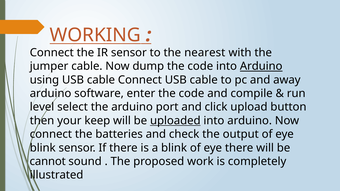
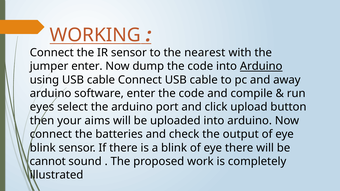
jumper cable: cable -> enter
level: level -> eyes
keep: keep -> aims
uploaded underline: present -> none
